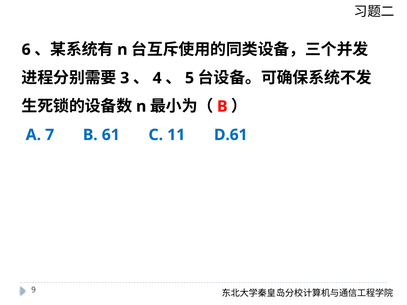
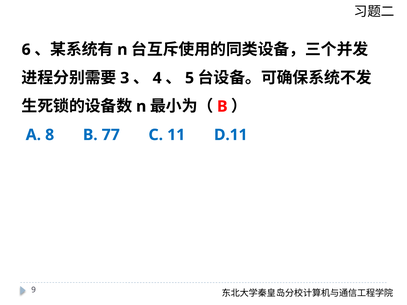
7: 7 -> 8
61: 61 -> 77
D.61: D.61 -> D.11
